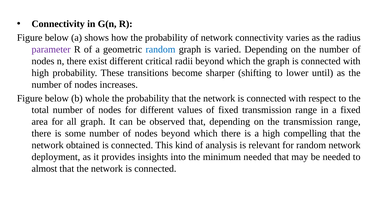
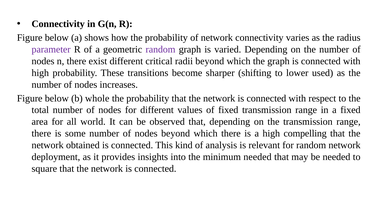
random at (160, 49) colour: blue -> purple
until: until -> used
all graph: graph -> world
almost: almost -> square
